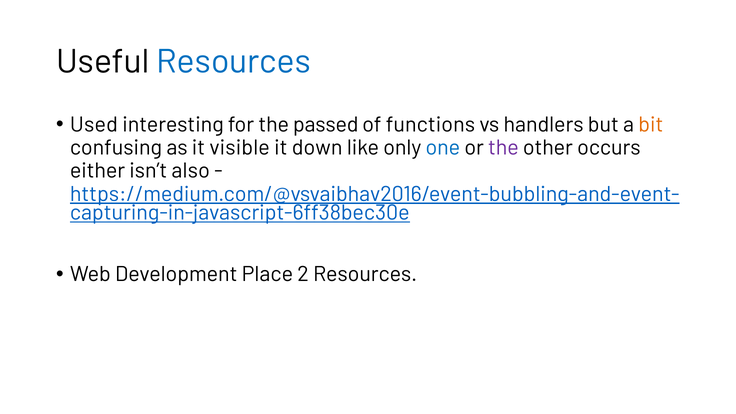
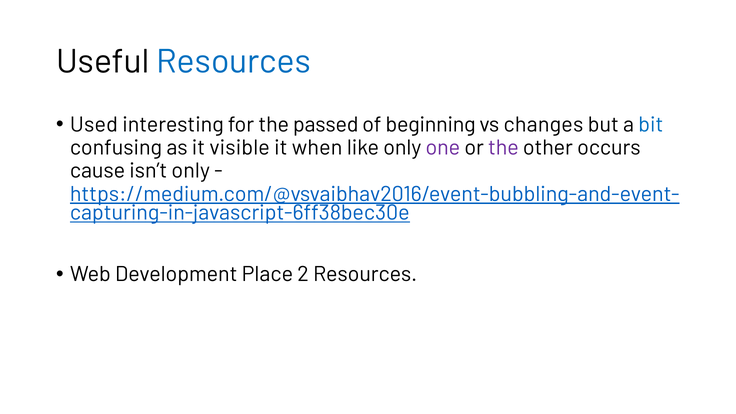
functions: functions -> beginning
handlers: handlers -> changes
bit colour: orange -> blue
down: down -> when
one colour: blue -> purple
either: either -> cause
isn’t also: also -> only
